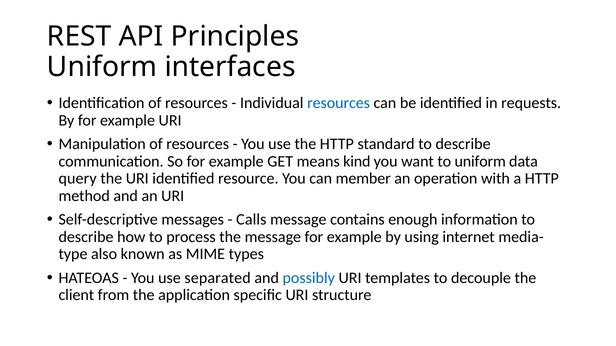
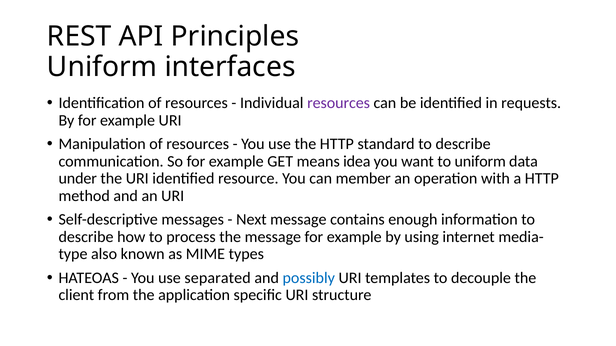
resources at (339, 103) colour: blue -> purple
kind: kind -> idea
query: query -> under
Calls: Calls -> Next
